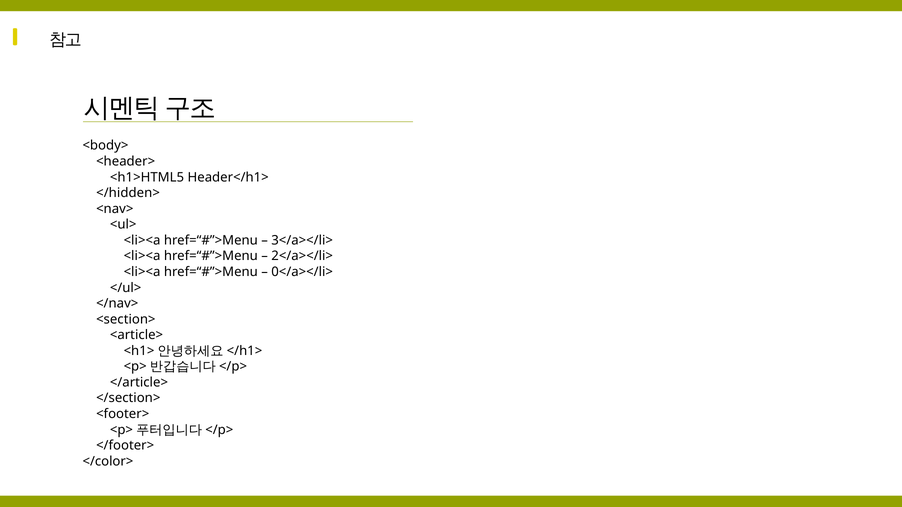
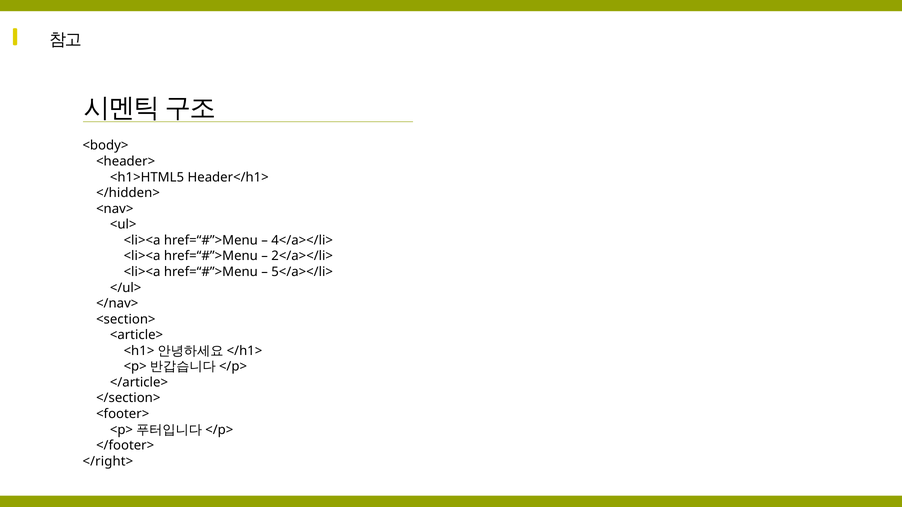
3</a></li>: 3</a></li> -> 4</a></li>
0</a></li>: 0</a></li> -> 5</a></li>
</color>: </color> -> </right>
